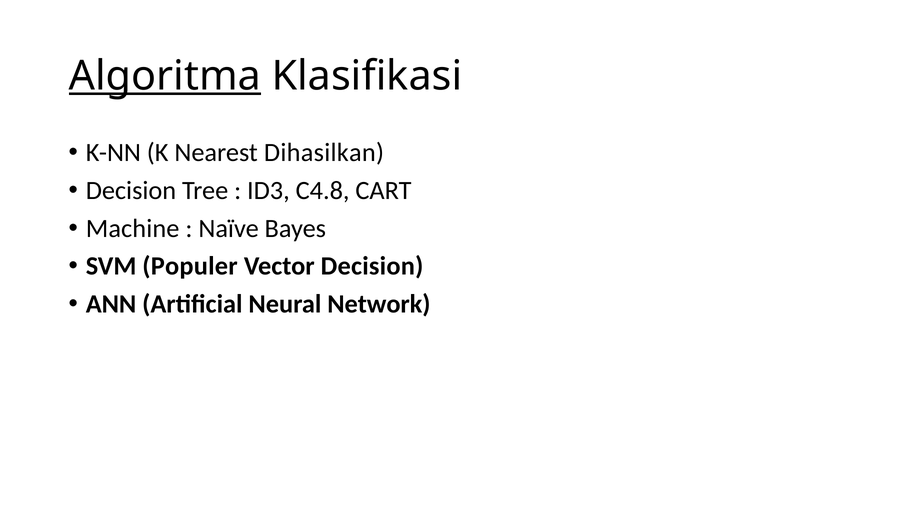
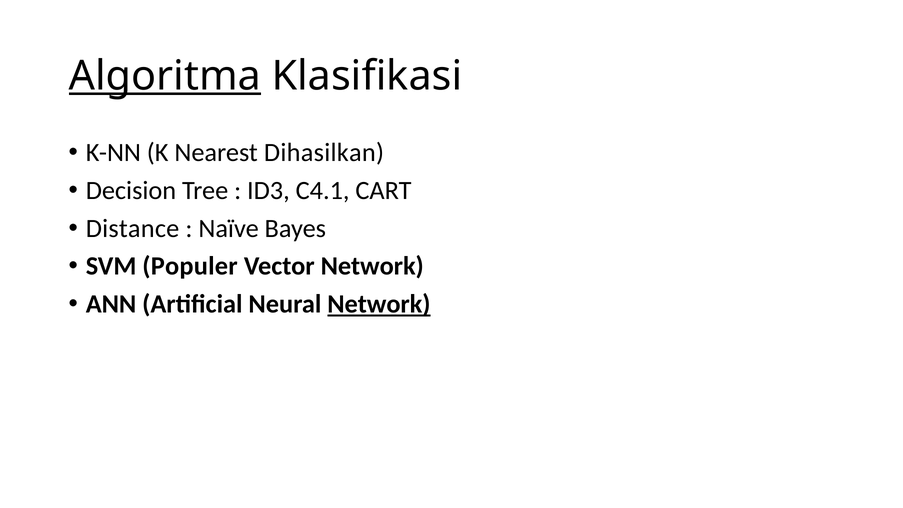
C4.8: C4.8 -> C4.1
Machine: Machine -> Distance
Vector Decision: Decision -> Network
Network at (379, 304) underline: none -> present
